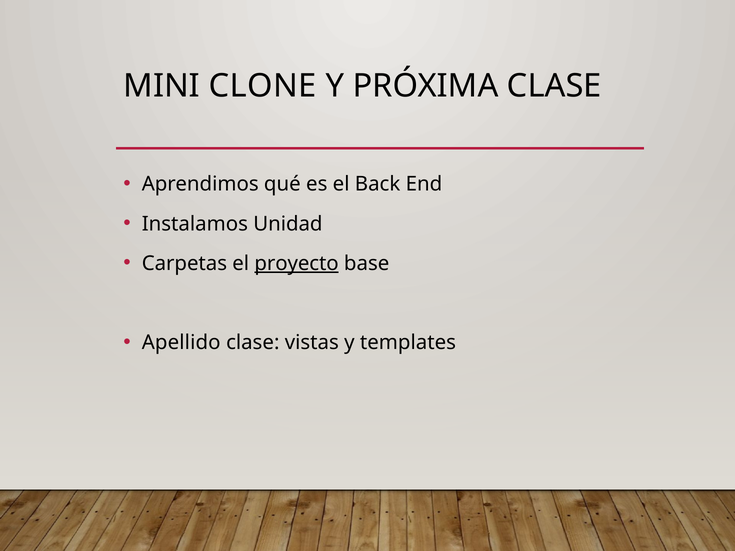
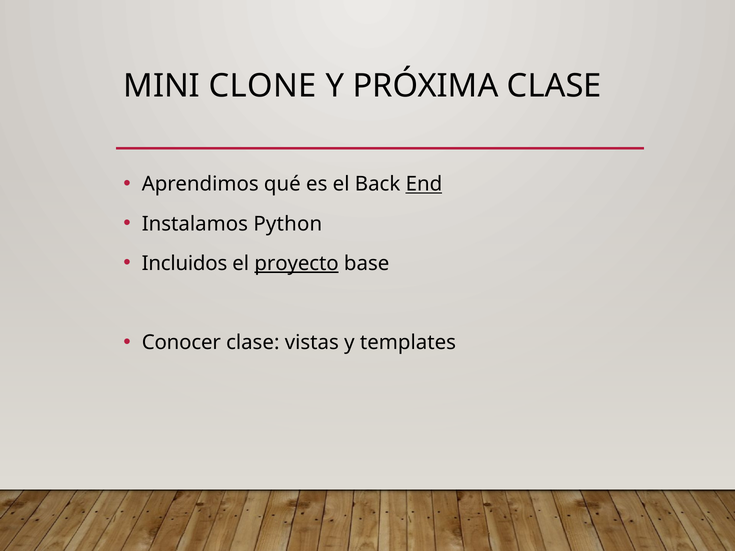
End underline: none -> present
Unidad: Unidad -> Python
Carpetas: Carpetas -> Incluidos
Apellido: Apellido -> Conocer
